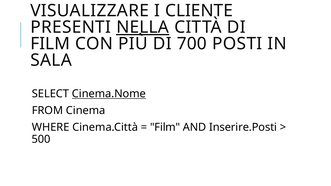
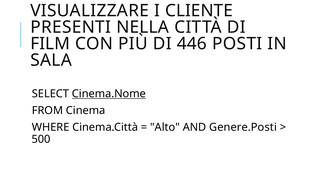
NELLA underline: present -> none
700: 700 -> 446
Film at (165, 127): Film -> Alto
Inserire.Posti: Inserire.Posti -> Genere.Posti
